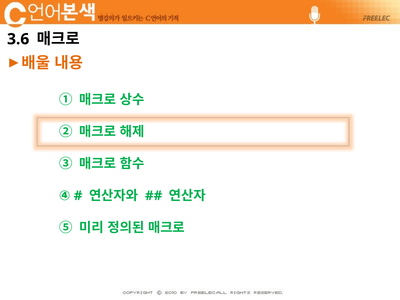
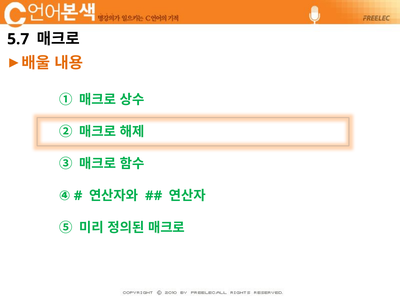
3.6: 3.6 -> 5.7
